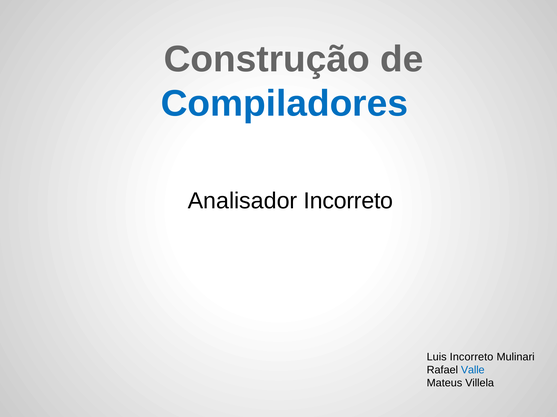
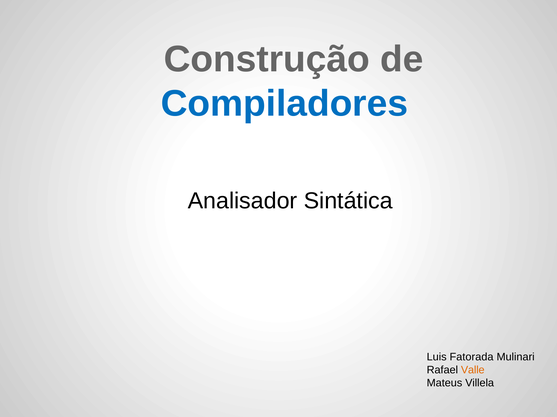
Analisador Incorreto: Incorreto -> Sintática
Luis Incorreto: Incorreto -> Fatorada
Valle colour: blue -> orange
